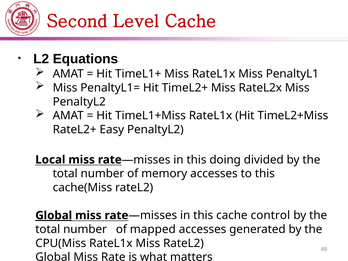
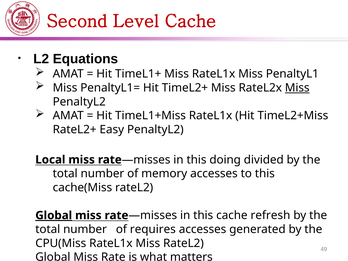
Miss at (297, 88) underline: none -> present
control: control -> refresh
mapped: mapped -> requires
